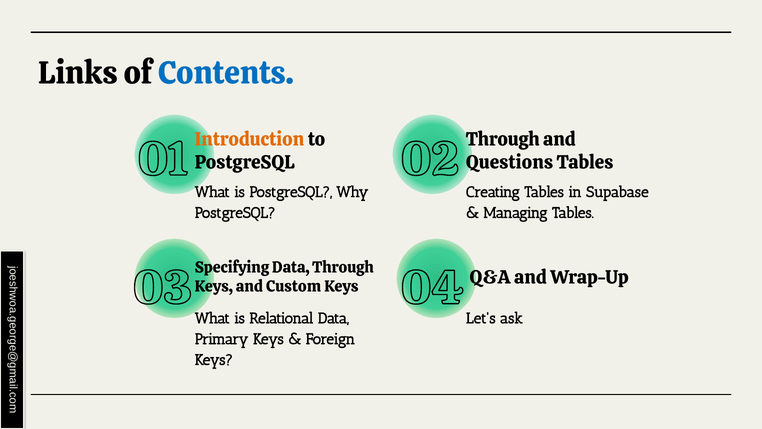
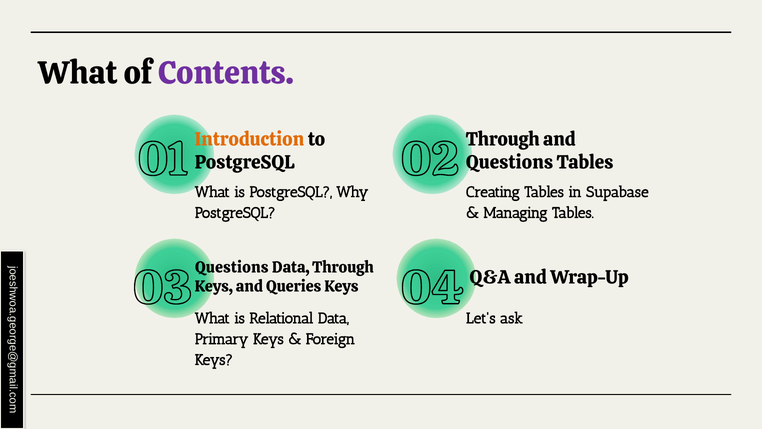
Links at (78, 73): Links -> What
Contents colour: blue -> purple
Specifying at (232, 267): Specifying -> Questions
Custom: Custom -> Queries
